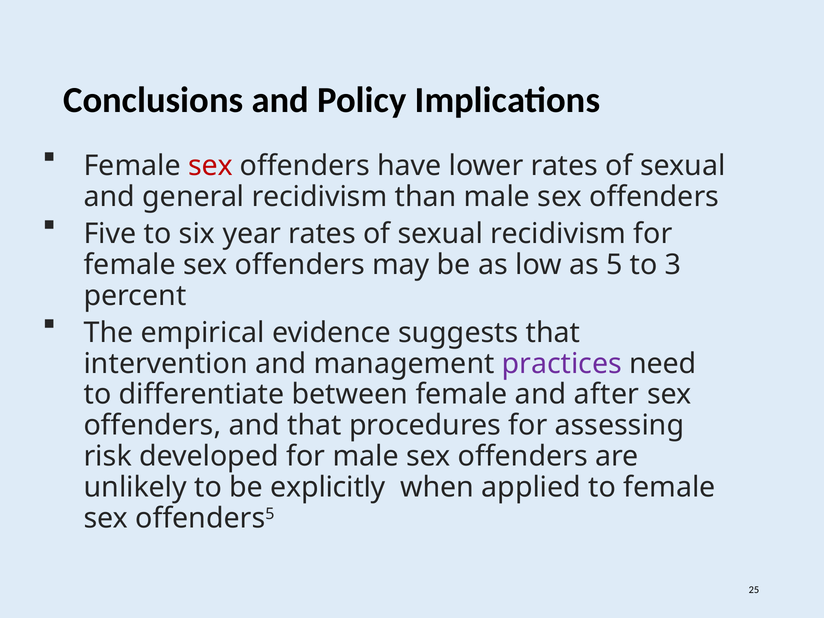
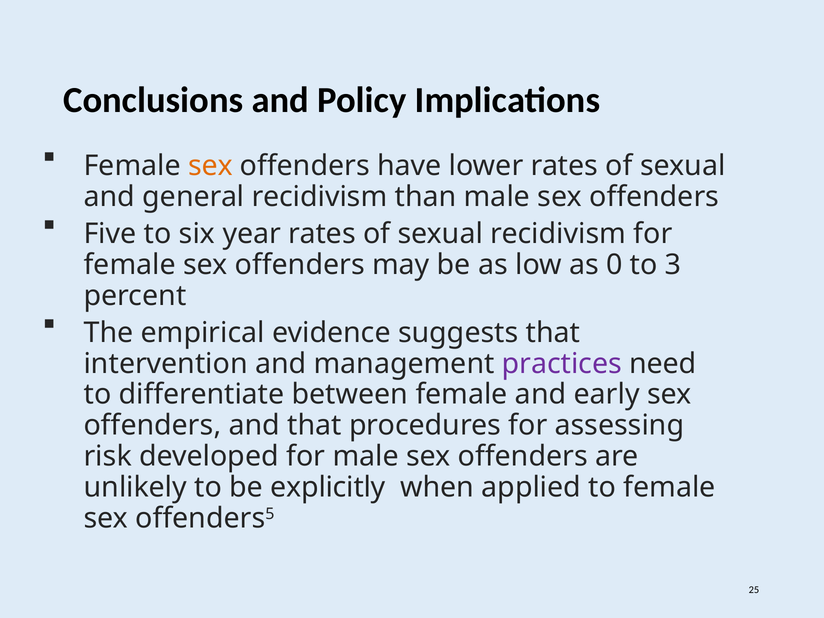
sex at (211, 166) colour: red -> orange
5: 5 -> 0
after: after -> early
